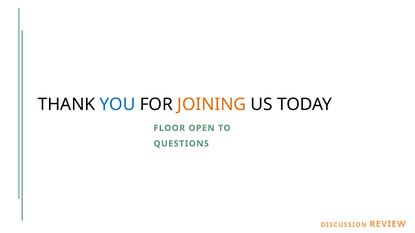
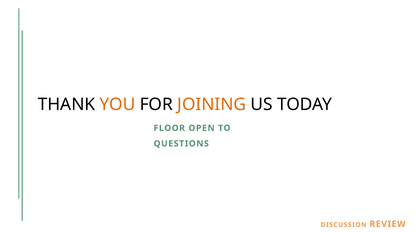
YOU colour: blue -> orange
